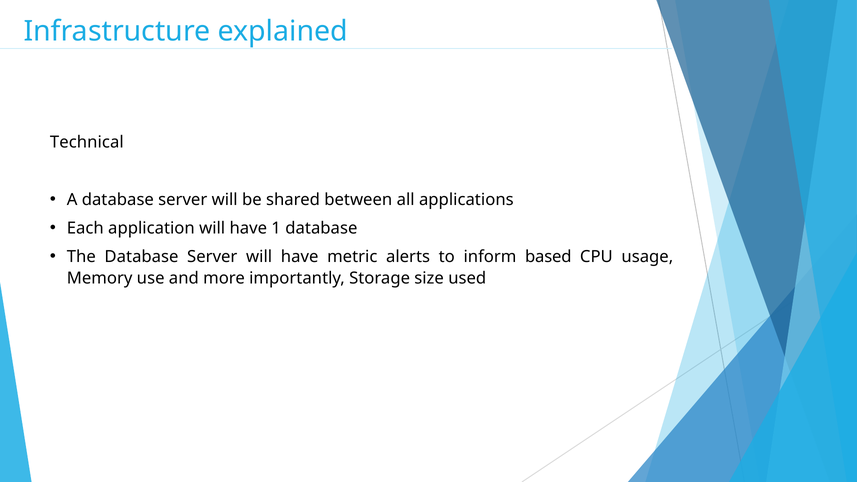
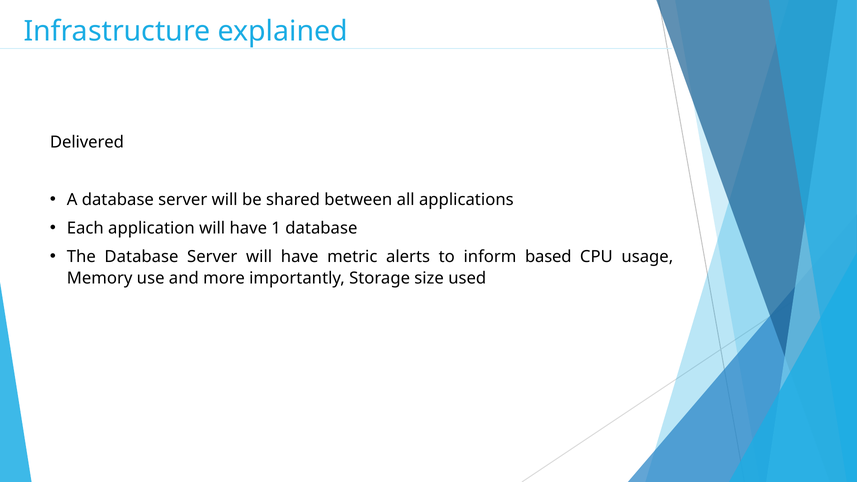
Technical: Technical -> Delivered
